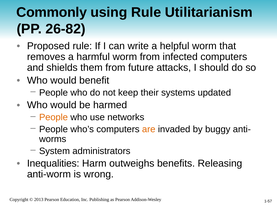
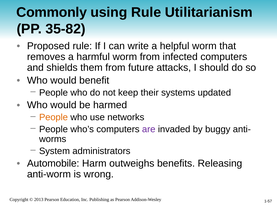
26-82: 26-82 -> 35-82
are colour: orange -> purple
Inequalities: Inequalities -> Automobile
